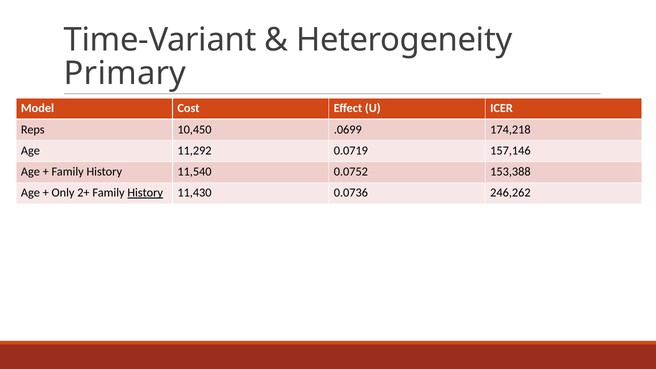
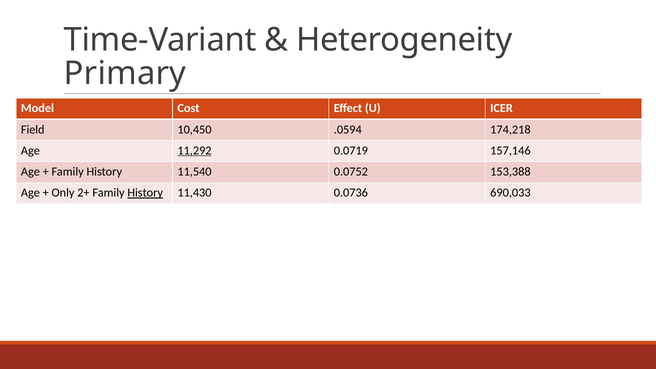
Reps: Reps -> Field
.0699: .0699 -> .0594
11,292 underline: none -> present
246,262: 246,262 -> 690,033
